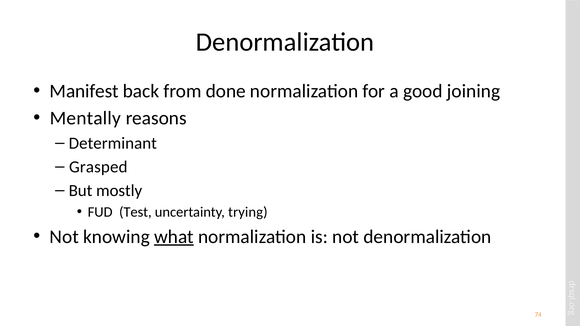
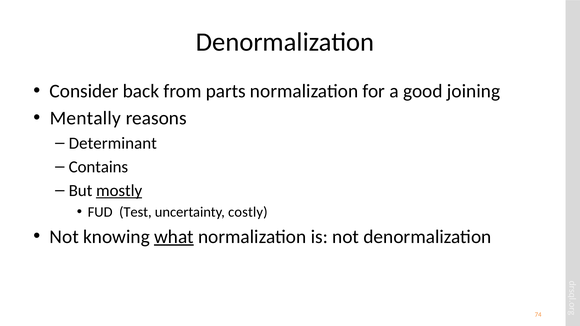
Manifest: Manifest -> Consider
done: done -> parts
Grasped: Grasped -> Contains
mostly underline: none -> present
trying: trying -> costly
